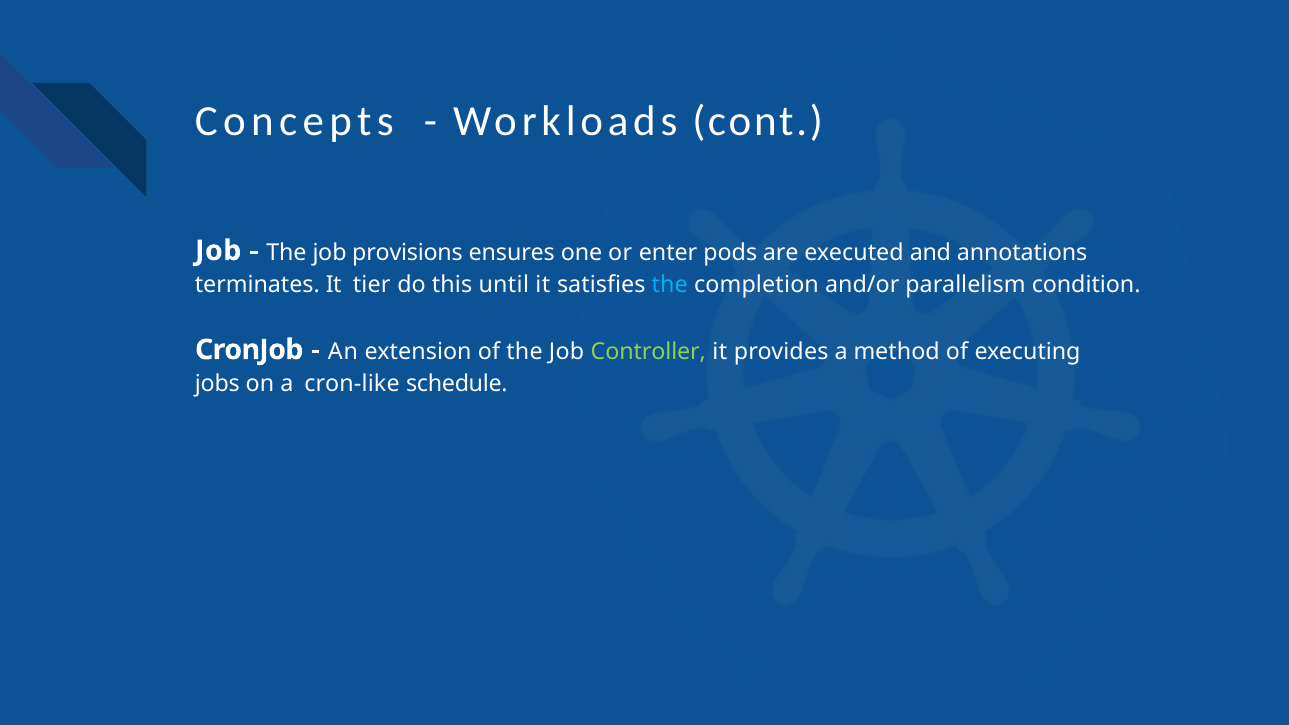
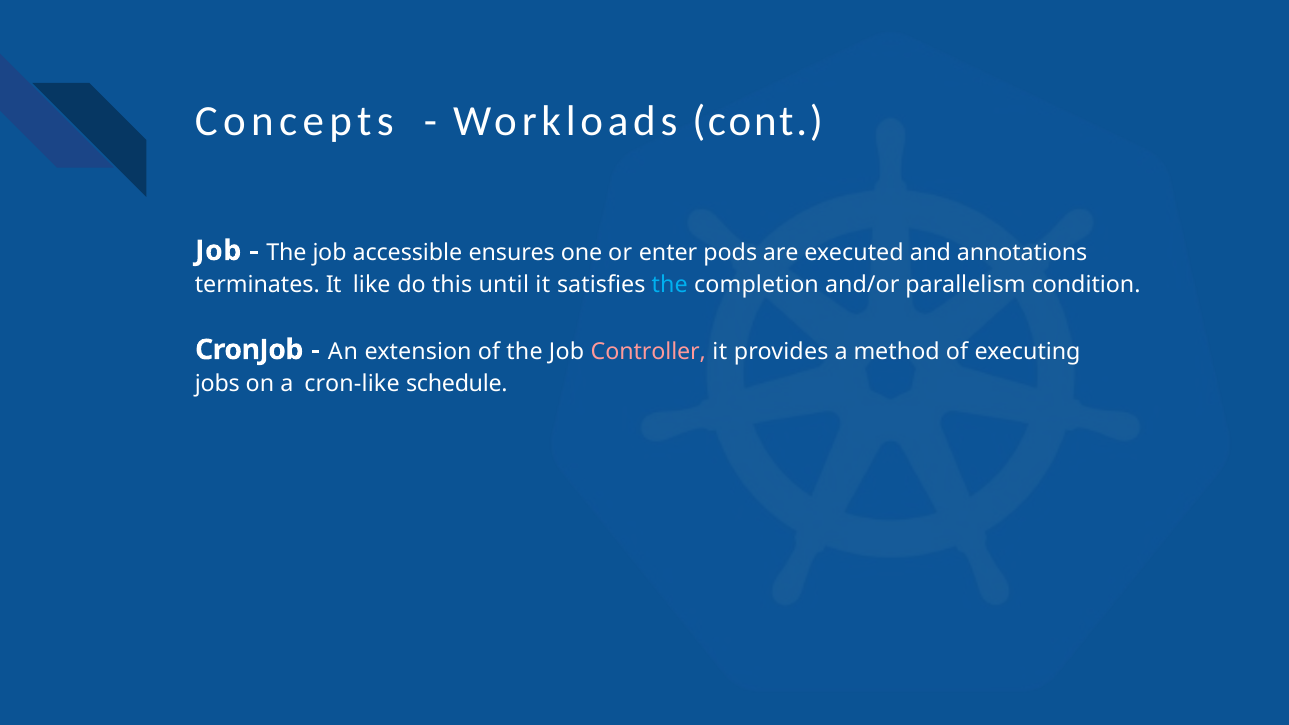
provisions: provisions -> accessible
tier: tier -> like
Controller colour: light green -> pink
